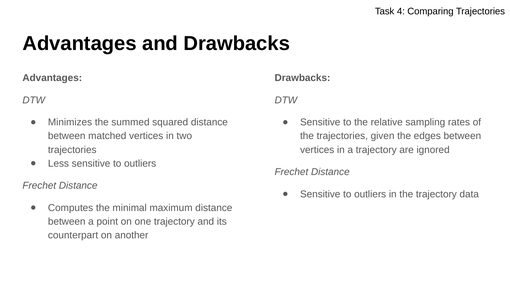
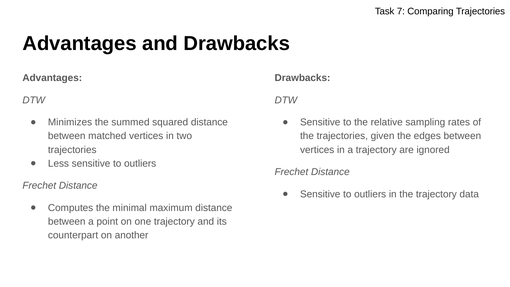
4: 4 -> 7
